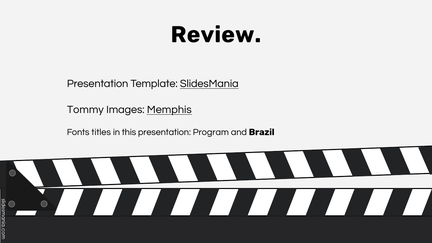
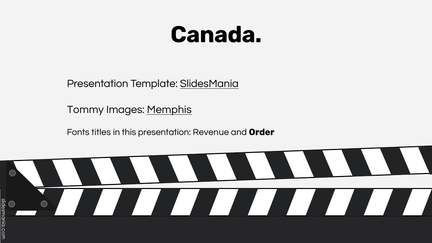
Review: Review -> Canada
Program: Program -> Revenue
Brazil: Brazil -> Order
